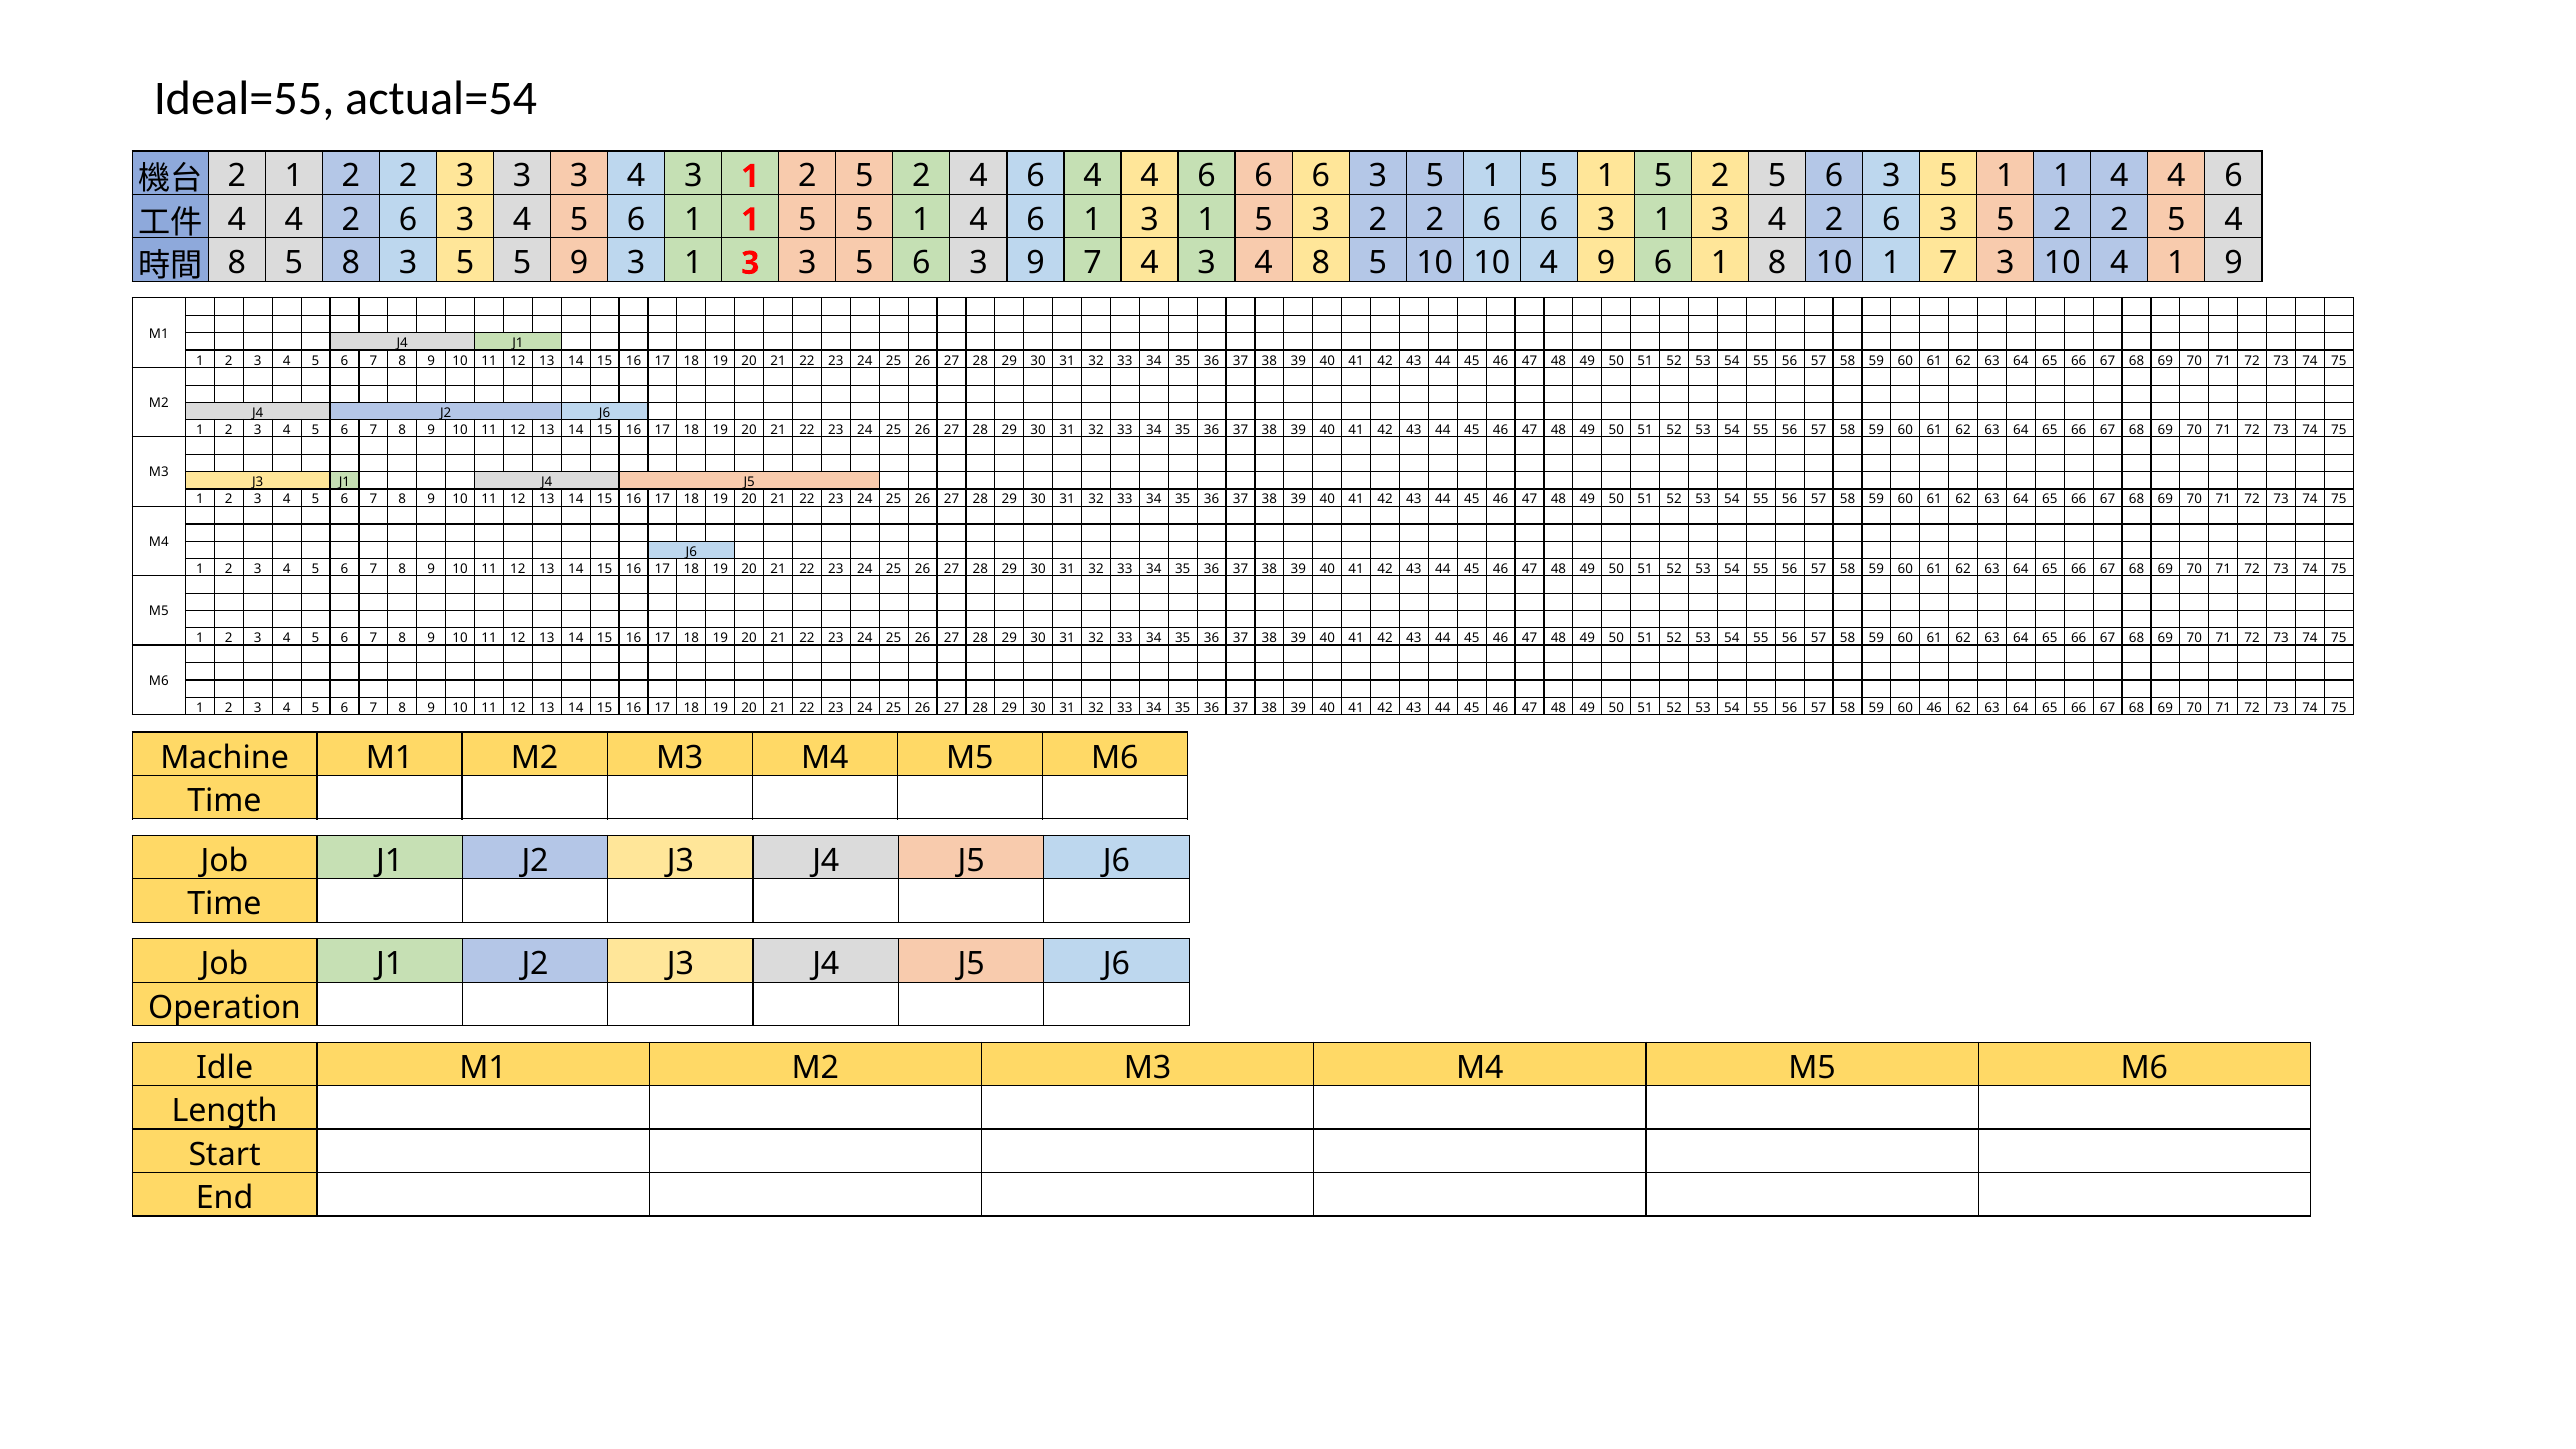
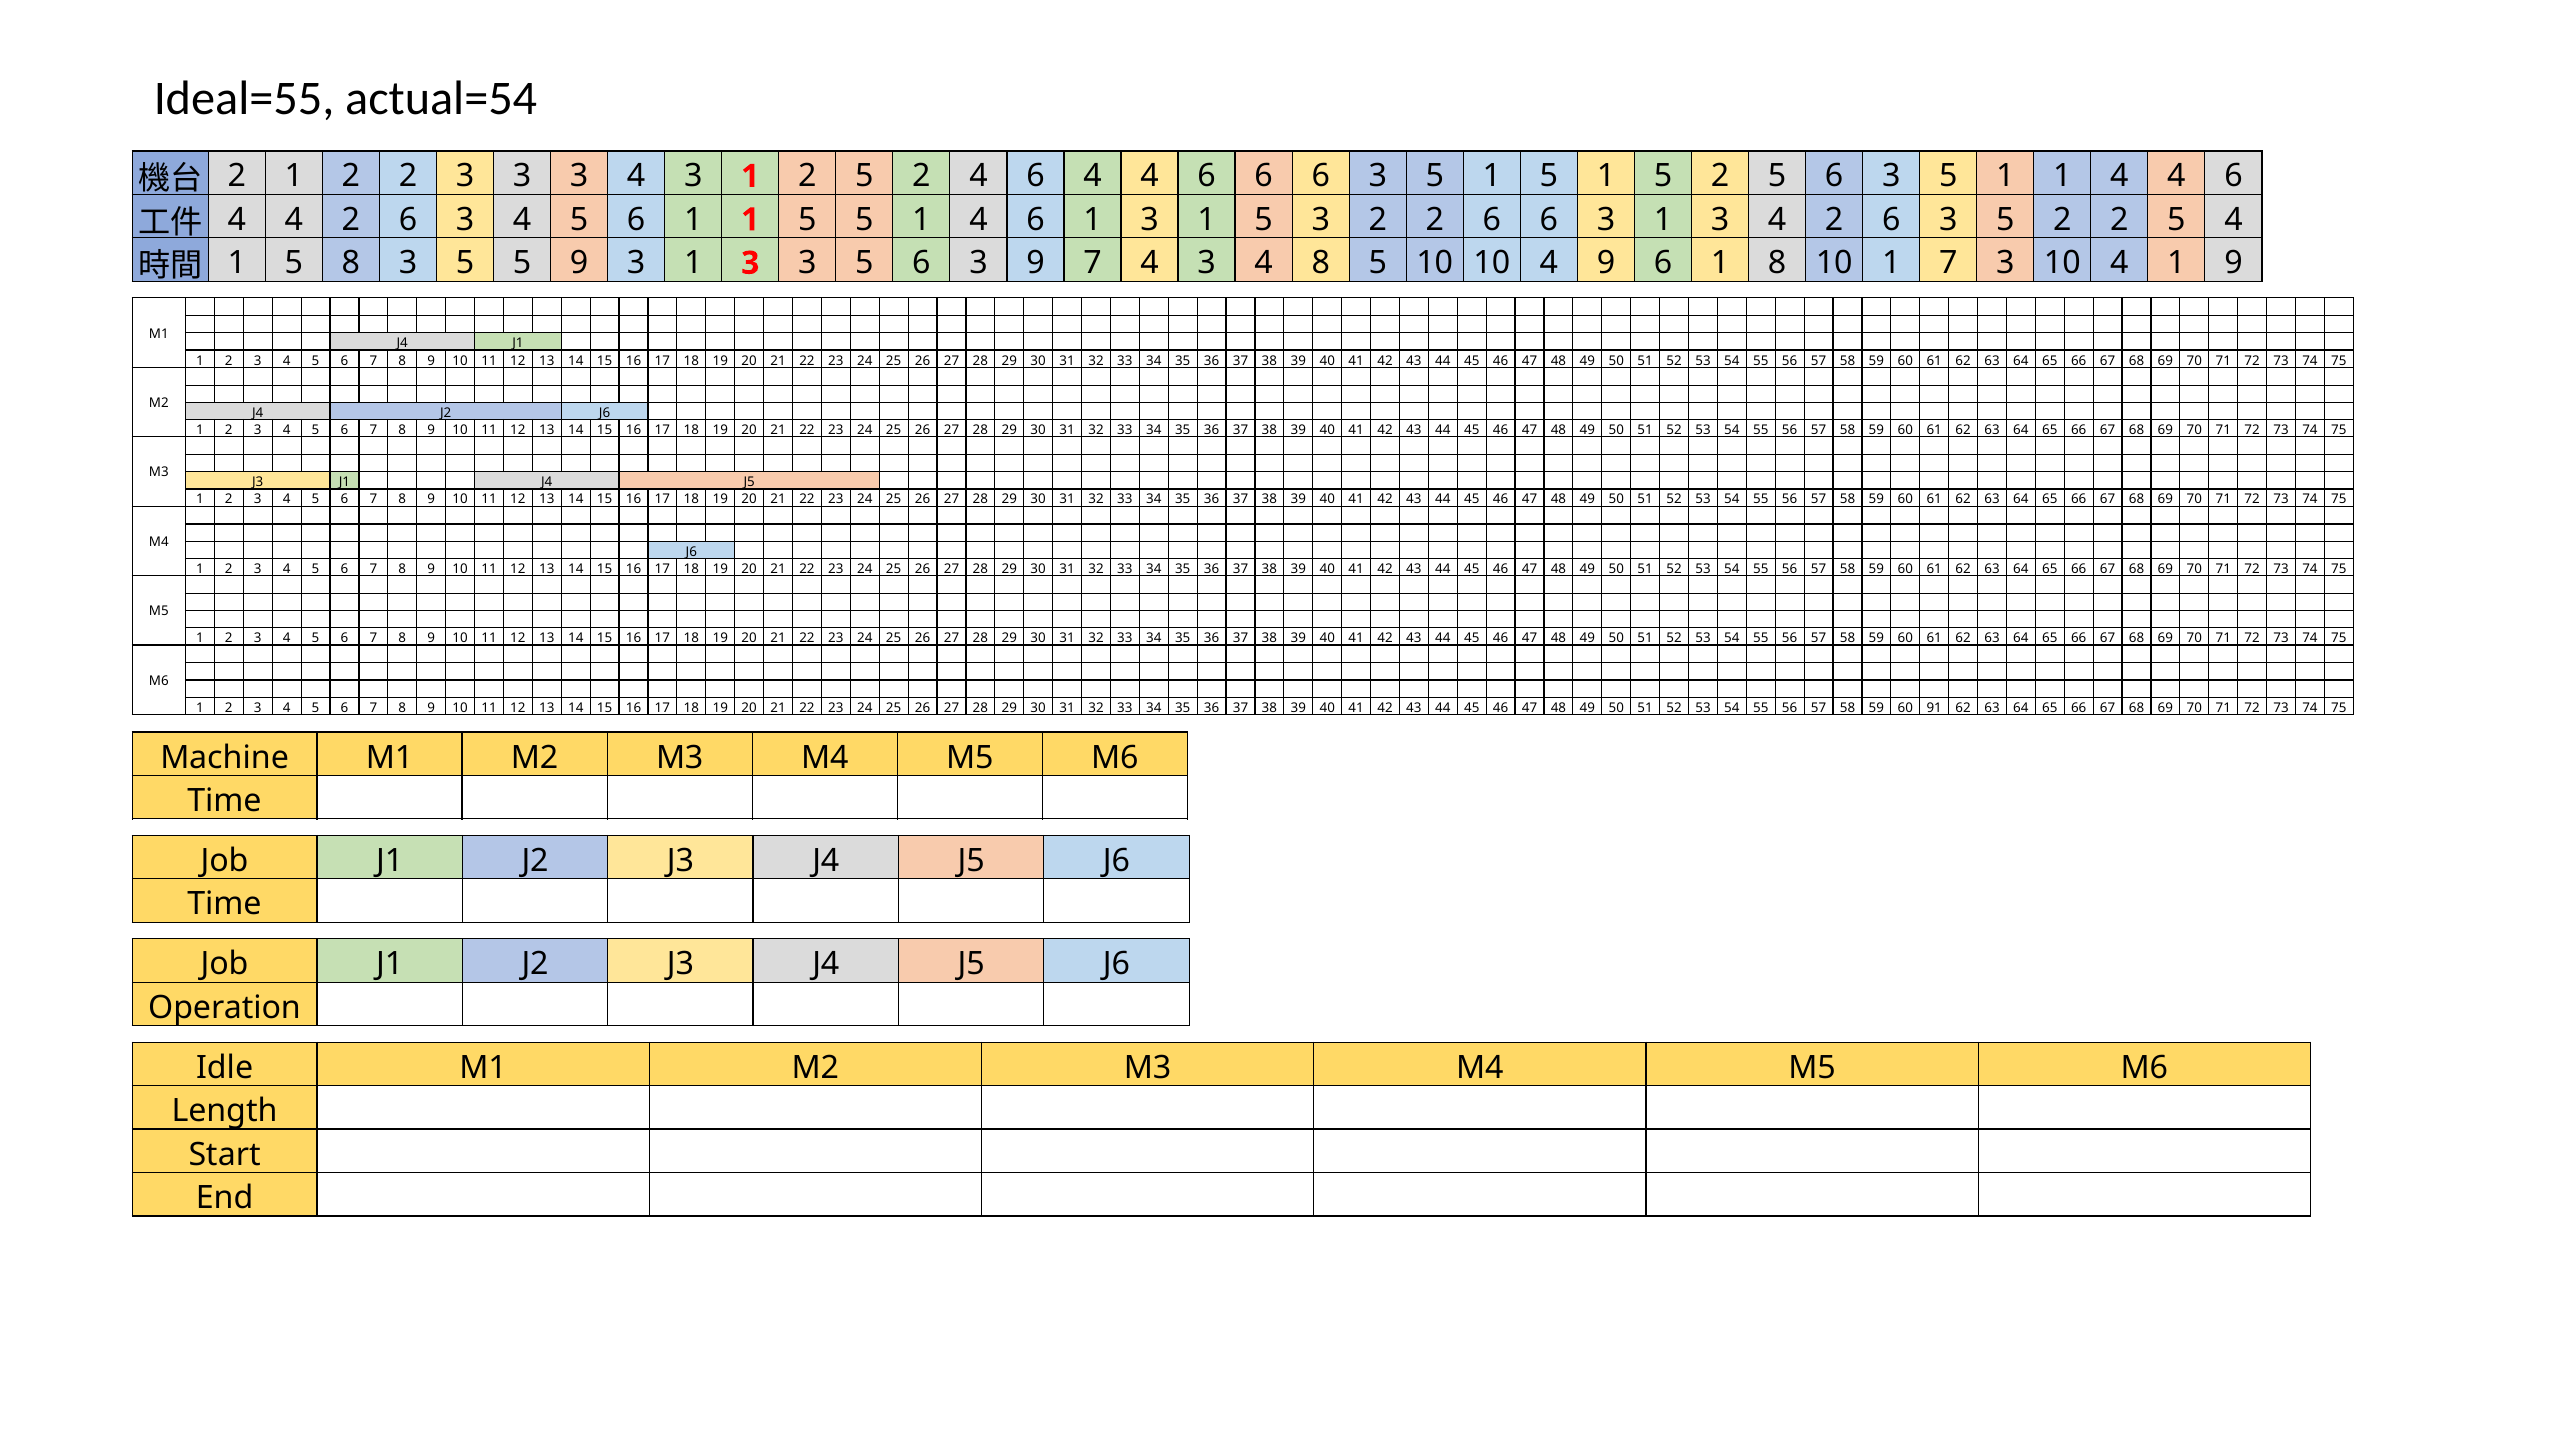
8 at (237, 263): 8 -> 1
60 46: 46 -> 91
